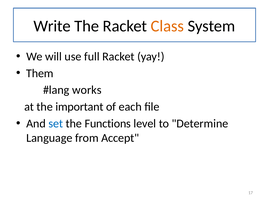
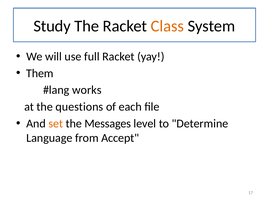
Write: Write -> Study
important: important -> questions
set colour: blue -> orange
Functions: Functions -> Messages
